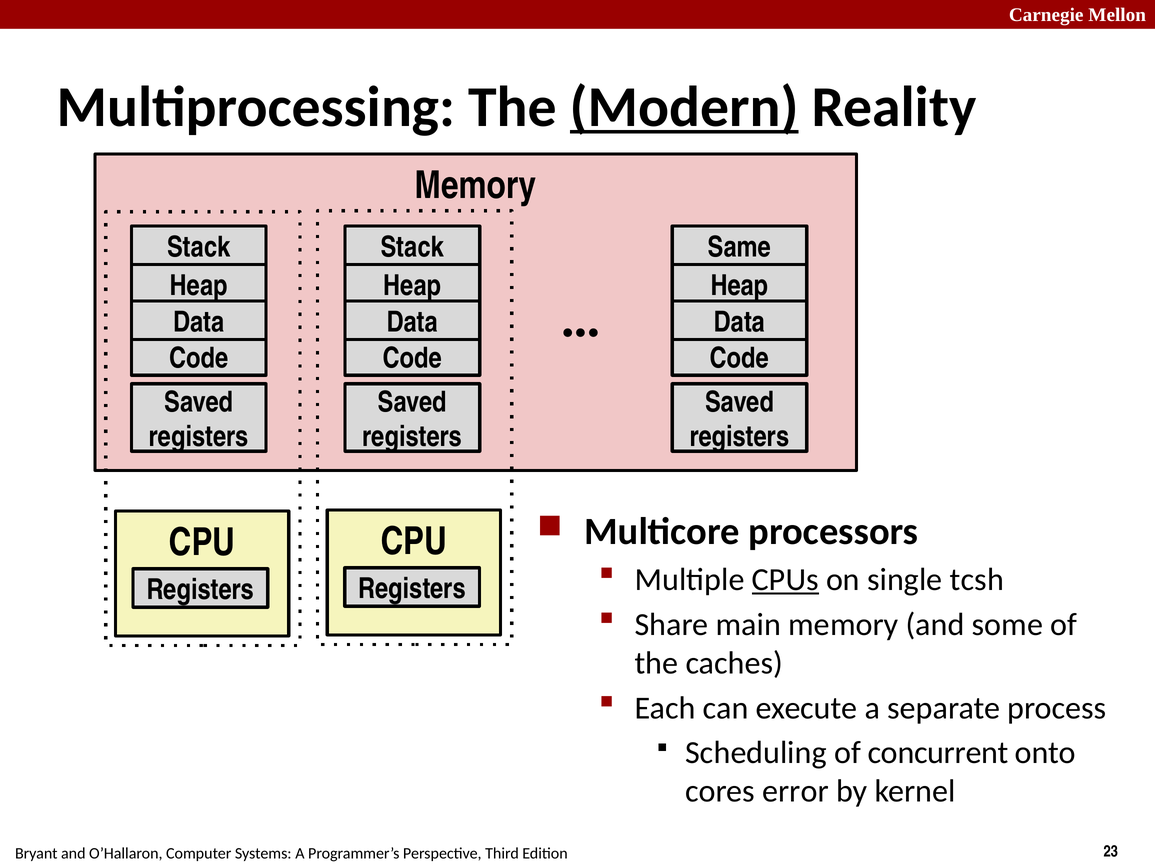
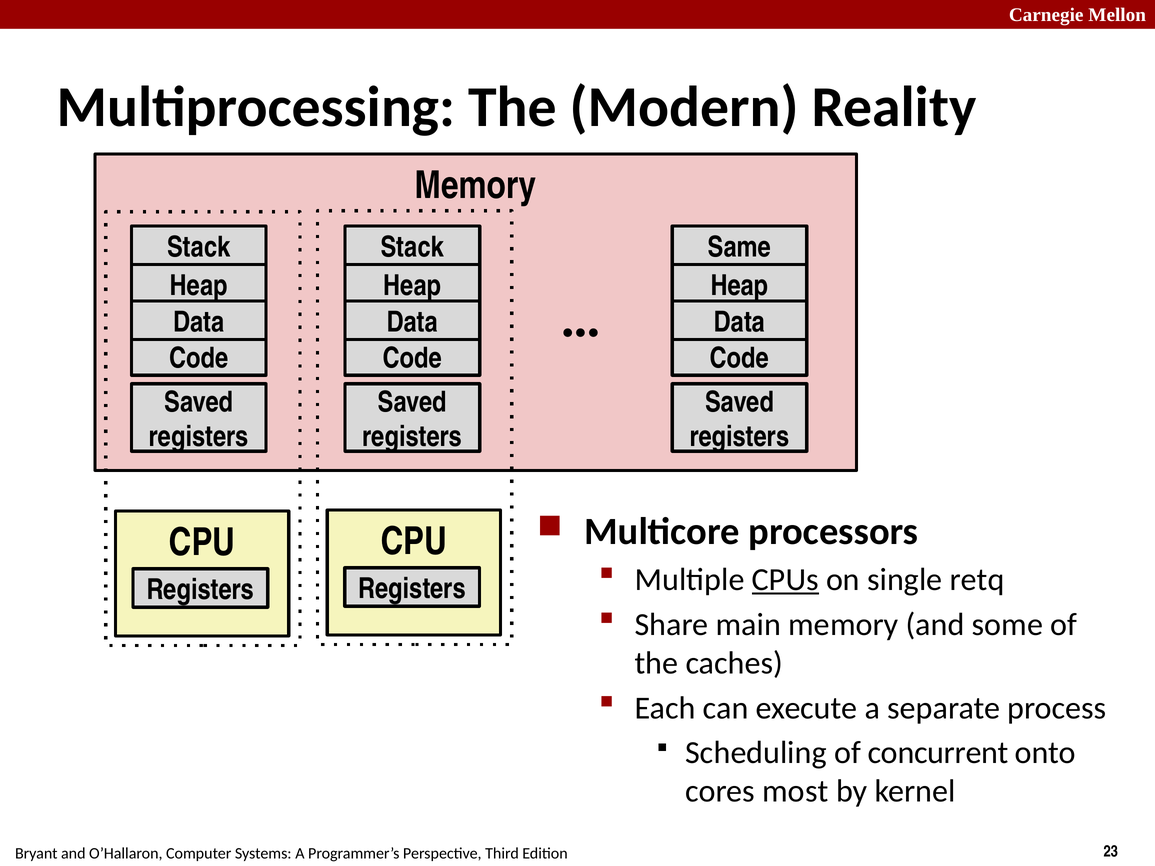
Modern underline: present -> none
tcsh: tcsh -> retq
error: error -> most
